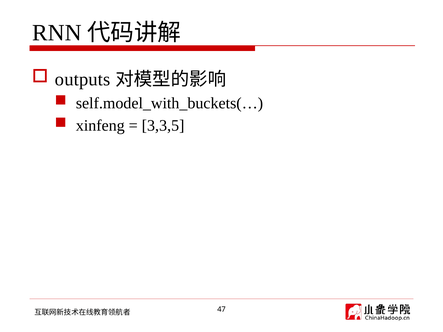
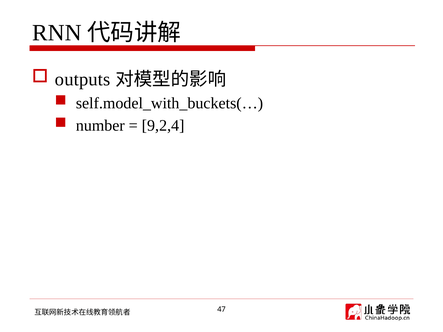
xinfeng: xinfeng -> number
3,3,5: 3,3,5 -> 9,2,4
